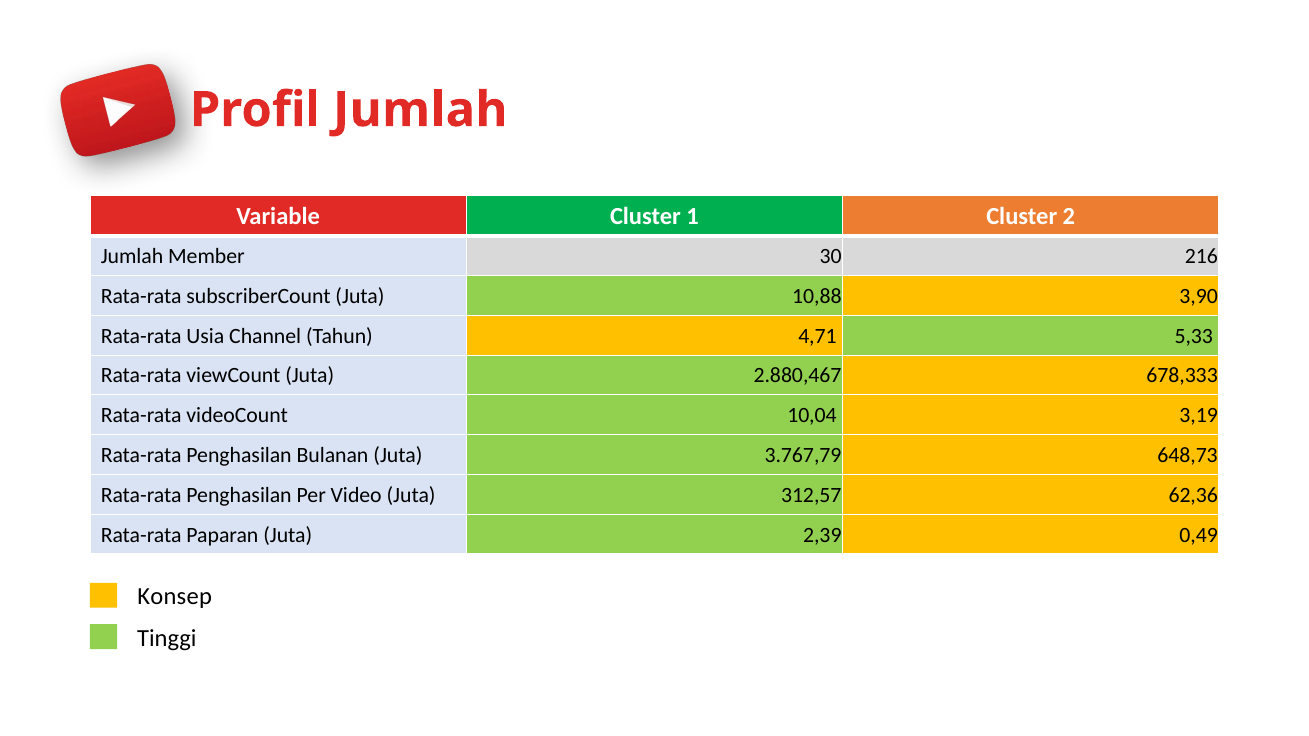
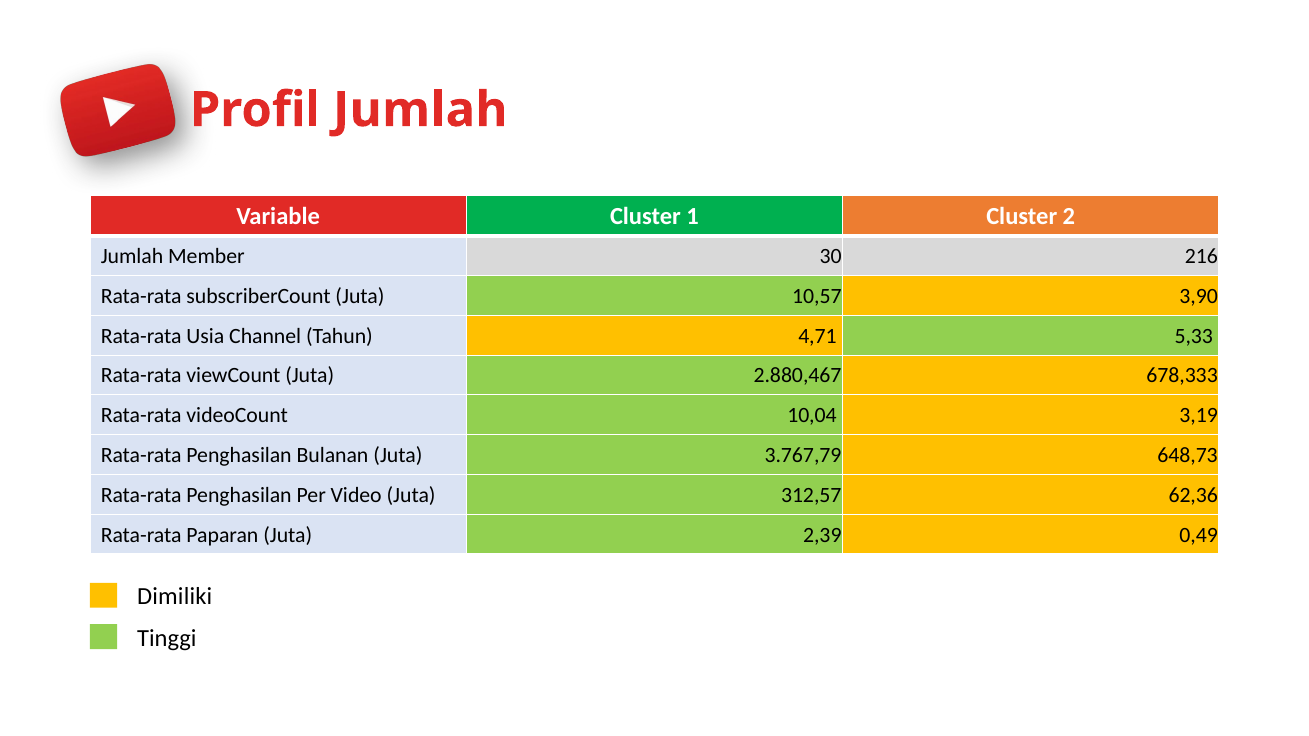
10,88: 10,88 -> 10,57
Konsep: Konsep -> Dimiliki
